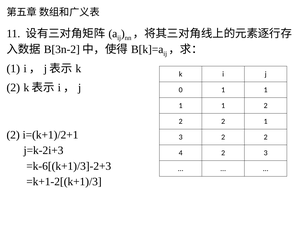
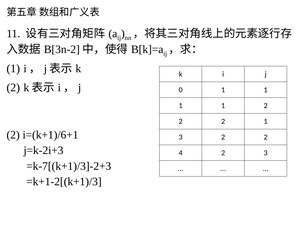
i=(k+1)/2+1: i=(k+1)/2+1 -> i=(k+1)/6+1
=k-6[(k+1)/3]-2+3: =k-6[(k+1)/3]-2+3 -> =k-7[(k+1)/3]-2+3
